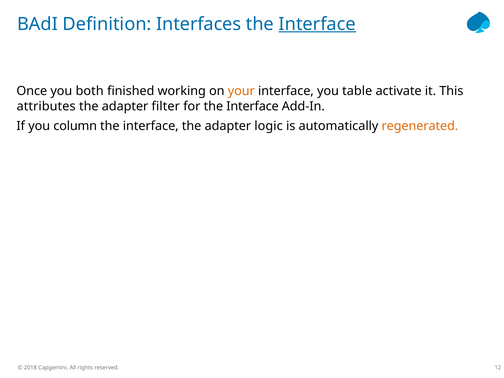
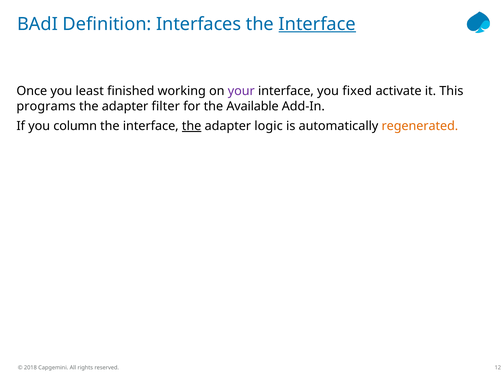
both: both -> least
your colour: orange -> purple
table: table -> fixed
attributes: attributes -> programs
for the Interface: Interface -> Available
the at (192, 126) underline: none -> present
